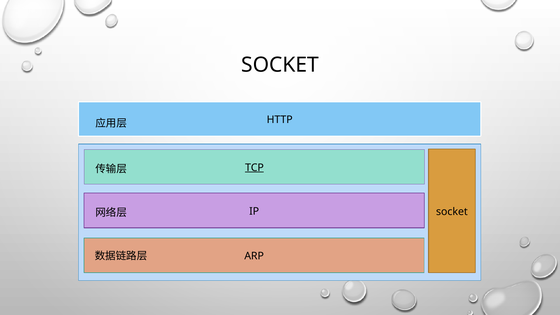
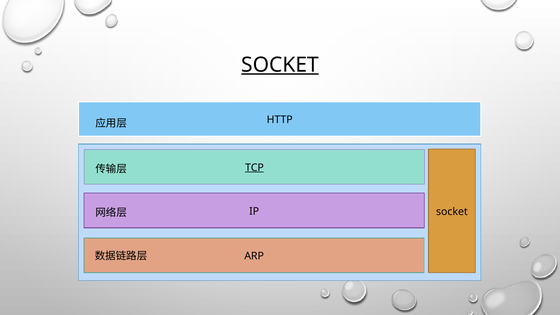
SOCKET at (280, 65) underline: none -> present
